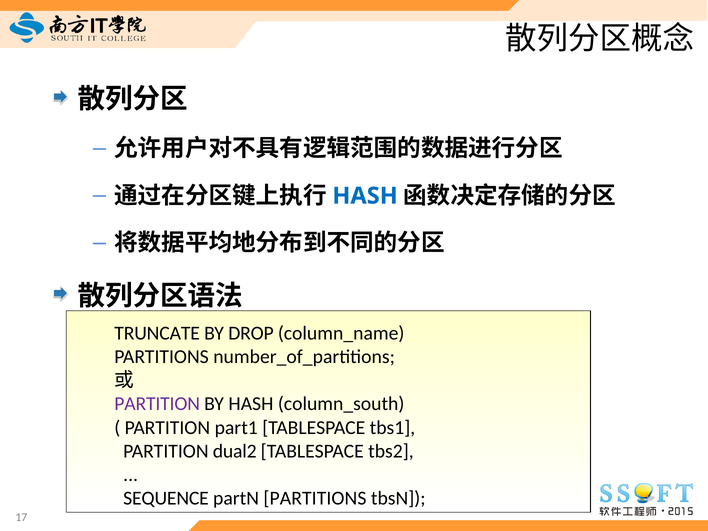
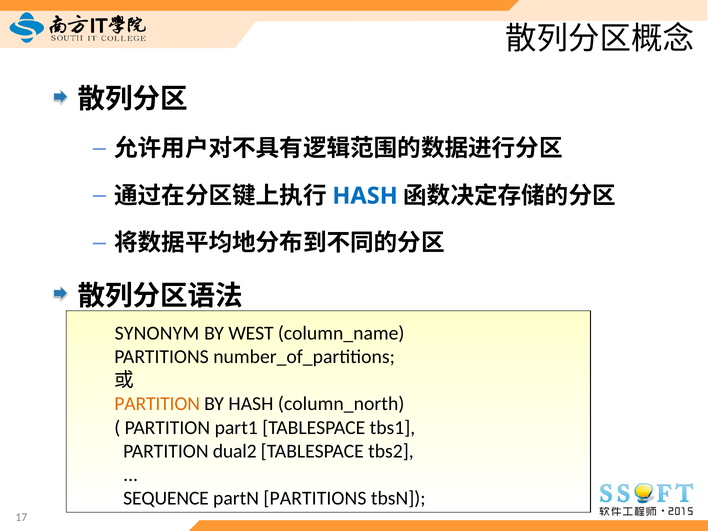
TRUNCATE: TRUNCATE -> SYNONYM
DROP: DROP -> WEST
PARTITION at (157, 404) colour: purple -> orange
column_south: column_south -> column_north
